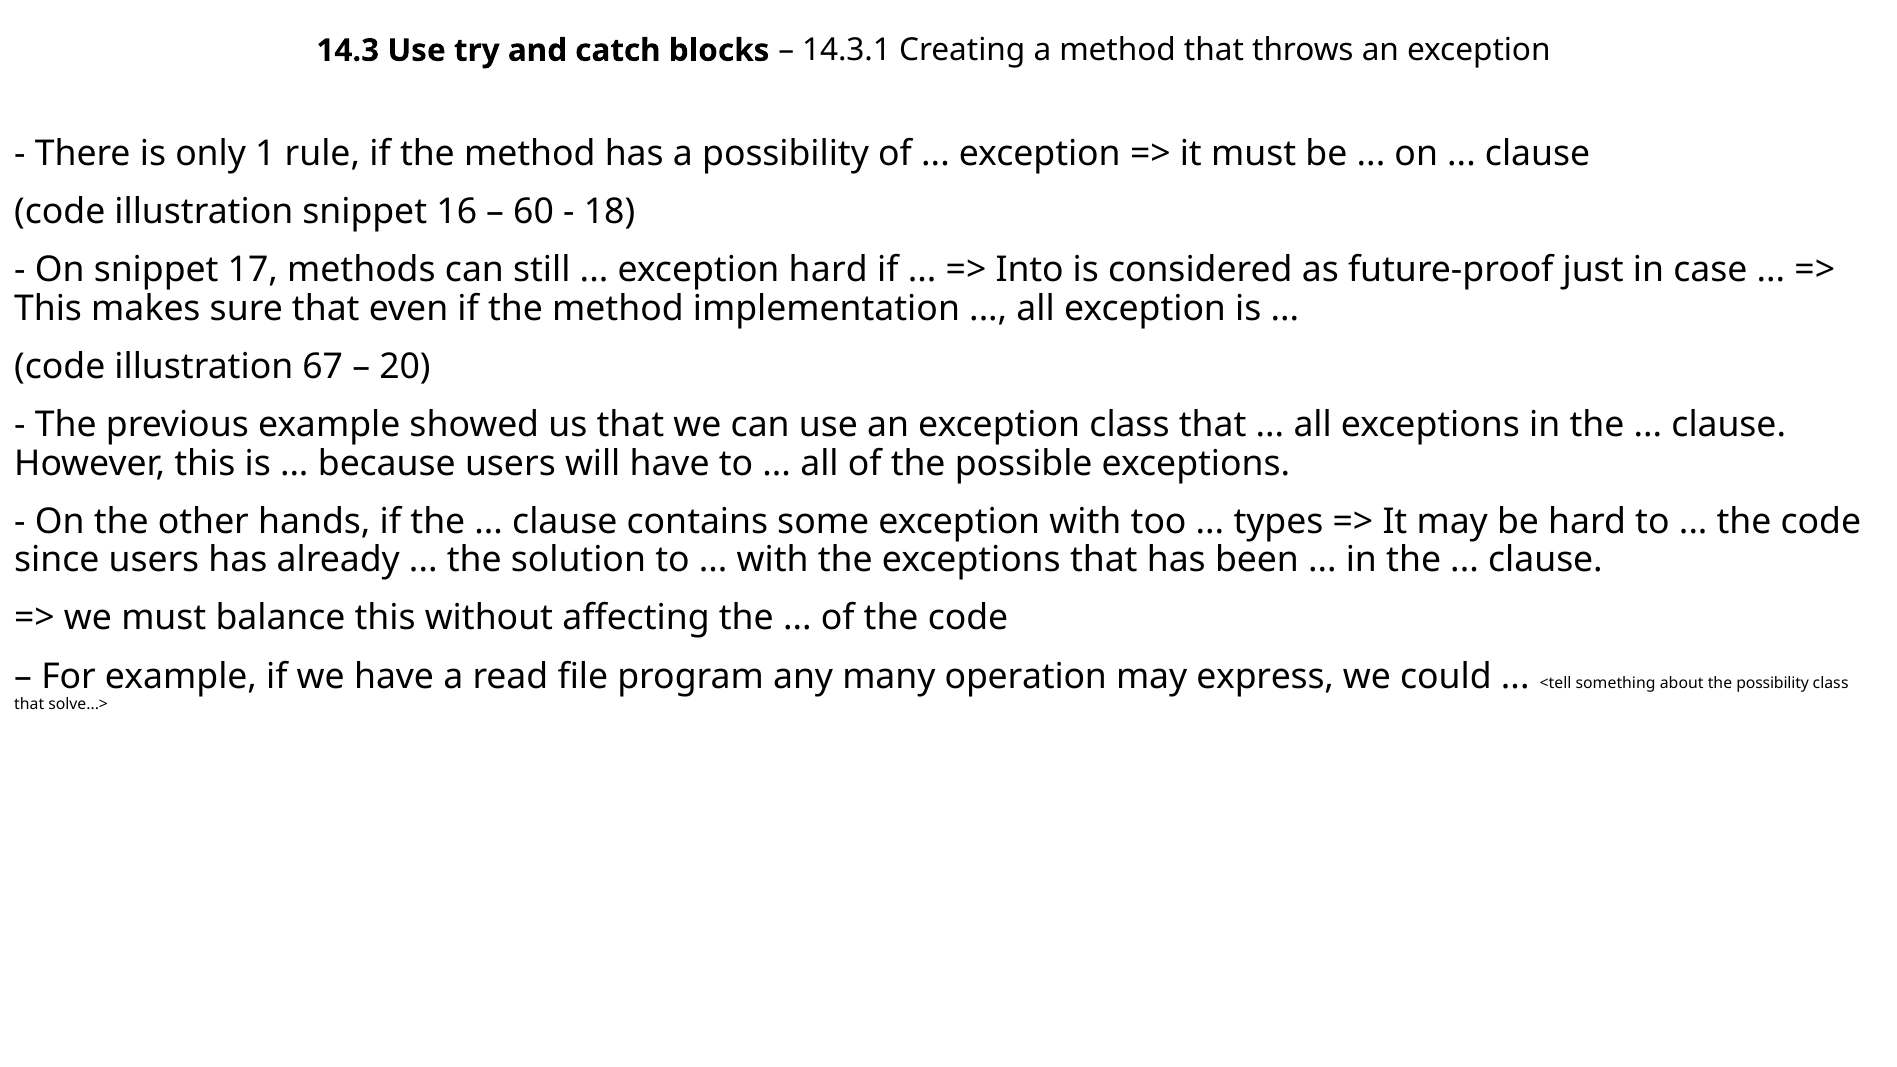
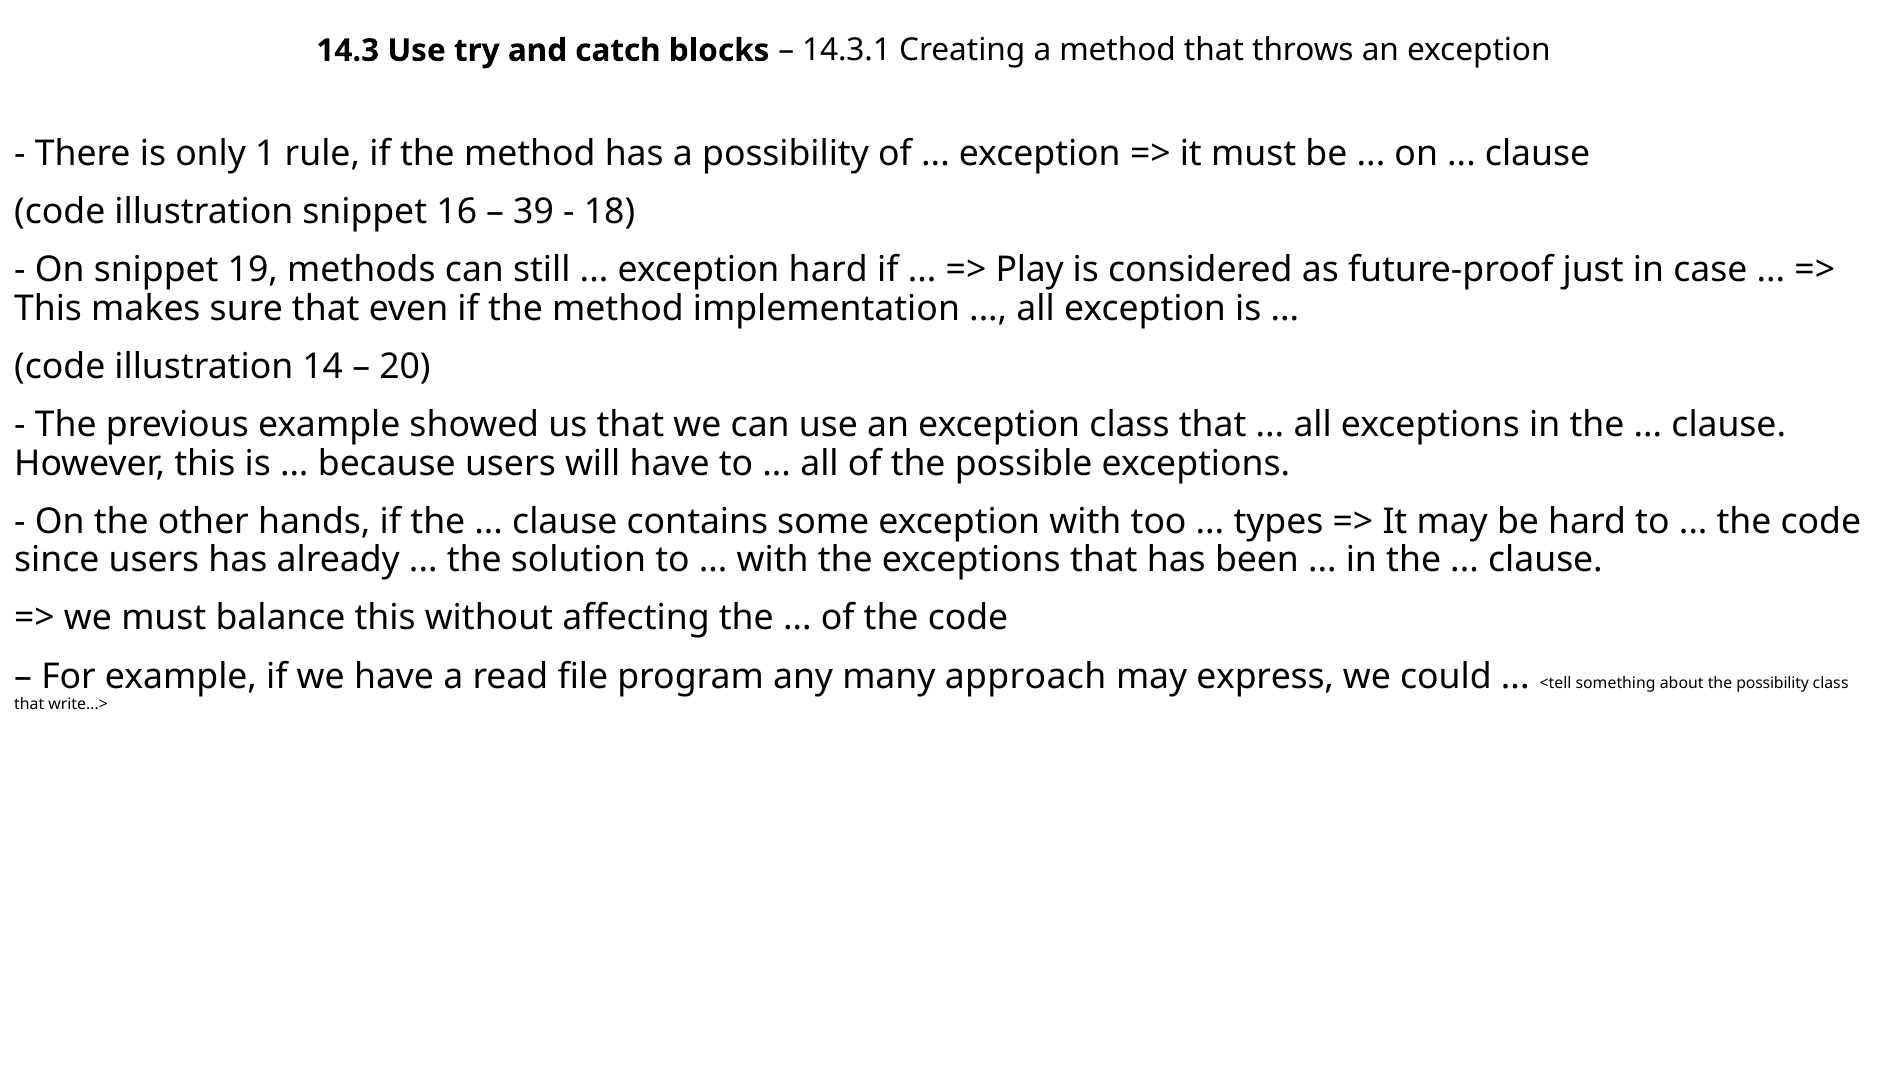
60: 60 -> 39
17: 17 -> 19
Into: Into -> Play
67: 67 -> 14
operation: operation -> approach
solve...>: solve...> -> write...>
